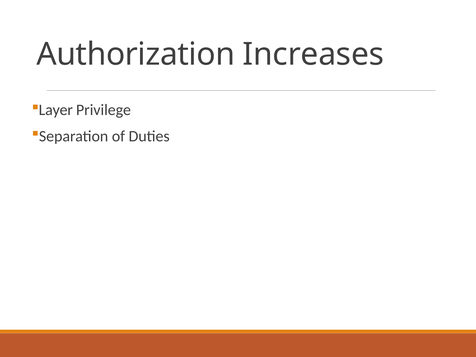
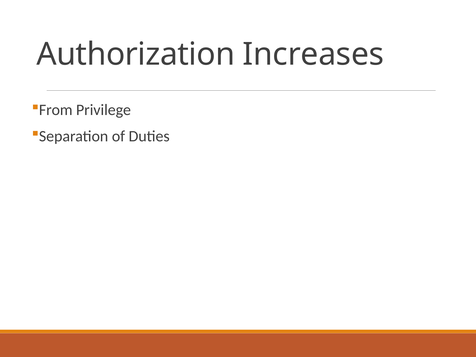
Layer: Layer -> From
